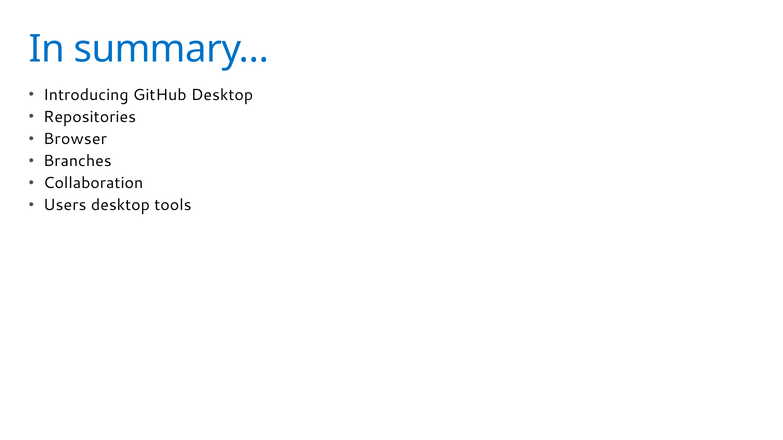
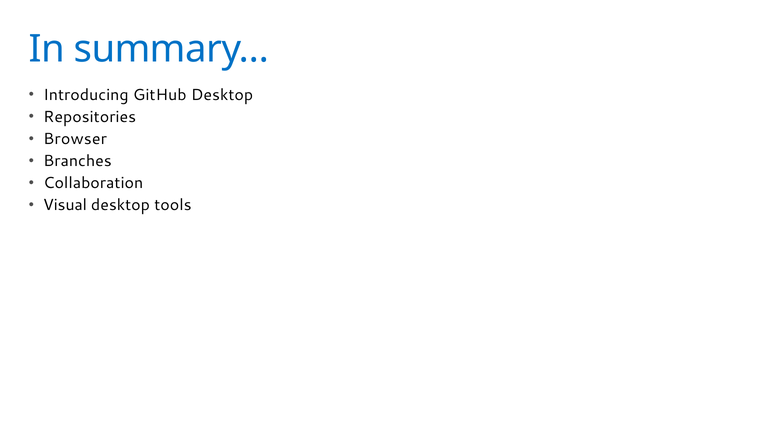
Users: Users -> Visual
